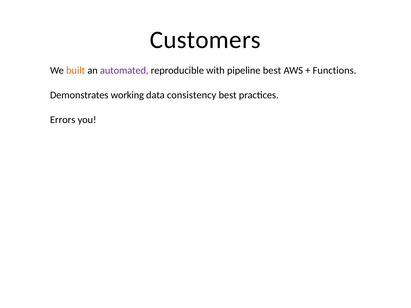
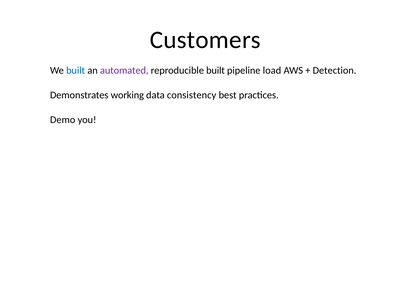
built at (76, 71) colour: orange -> blue
reproducible with: with -> built
pipeline best: best -> load
Functions: Functions -> Detection
Errors: Errors -> Demo
